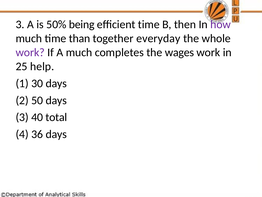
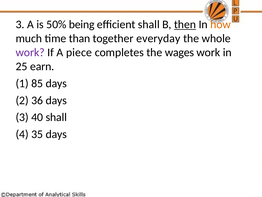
efficient time: time -> shall
then underline: none -> present
how colour: purple -> orange
A much: much -> piece
help: help -> earn
30: 30 -> 85
50: 50 -> 36
40 total: total -> shall
36: 36 -> 35
